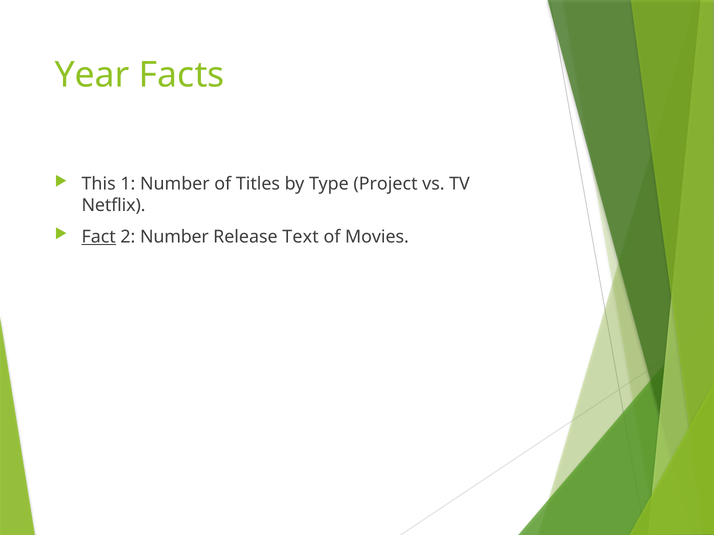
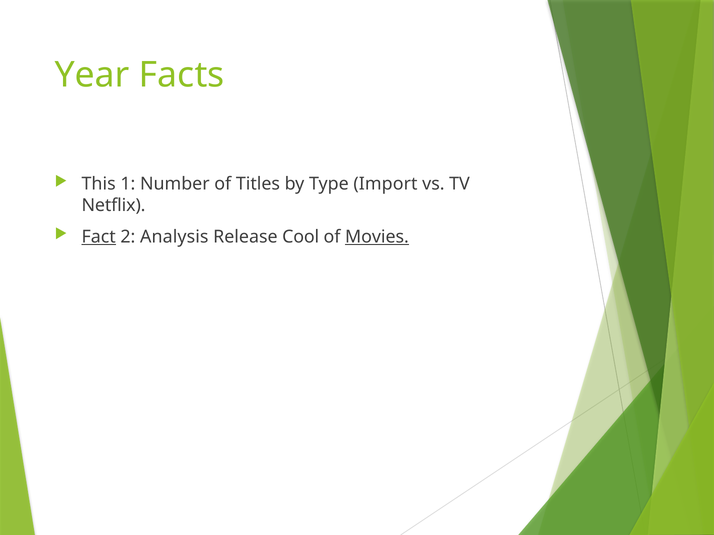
Project: Project -> Import
2 Number: Number -> Analysis
Text: Text -> Cool
Movies underline: none -> present
